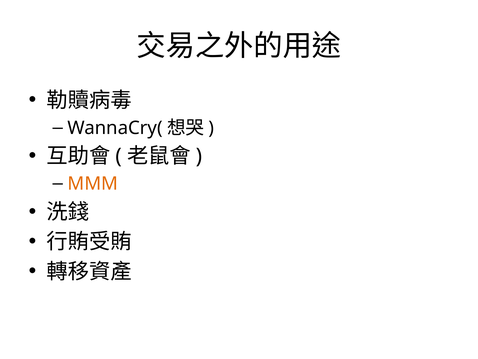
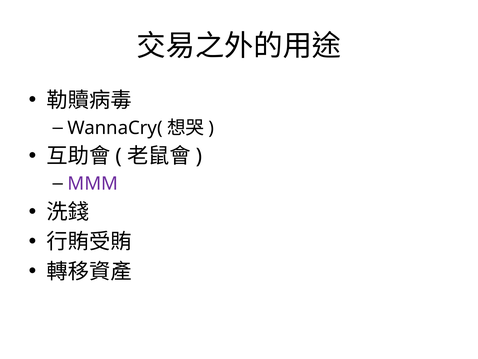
MMM colour: orange -> purple
